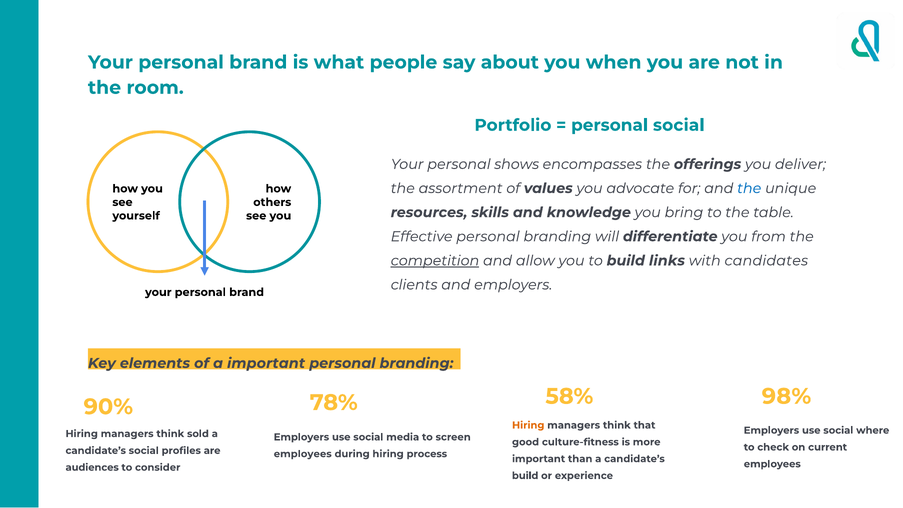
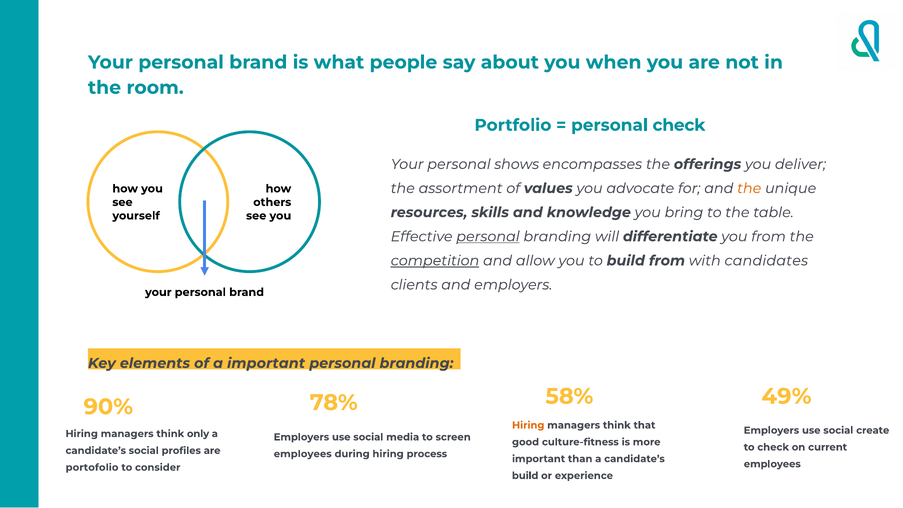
personal social: social -> check
the at (749, 188) colour: blue -> orange
personal at (488, 236) underline: none -> present
build links: links -> from
98%: 98% -> 49%
where: where -> create
sold: sold -> only
audiences: audiences -> portofolio
